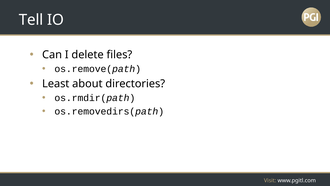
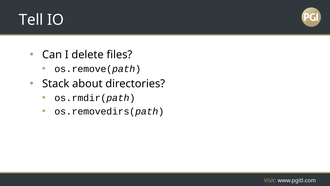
Least: Least -> Stack
